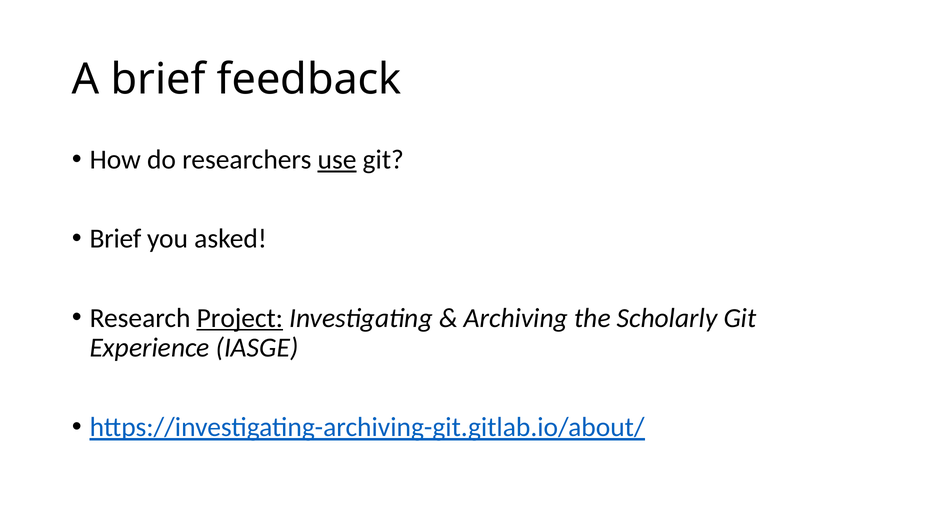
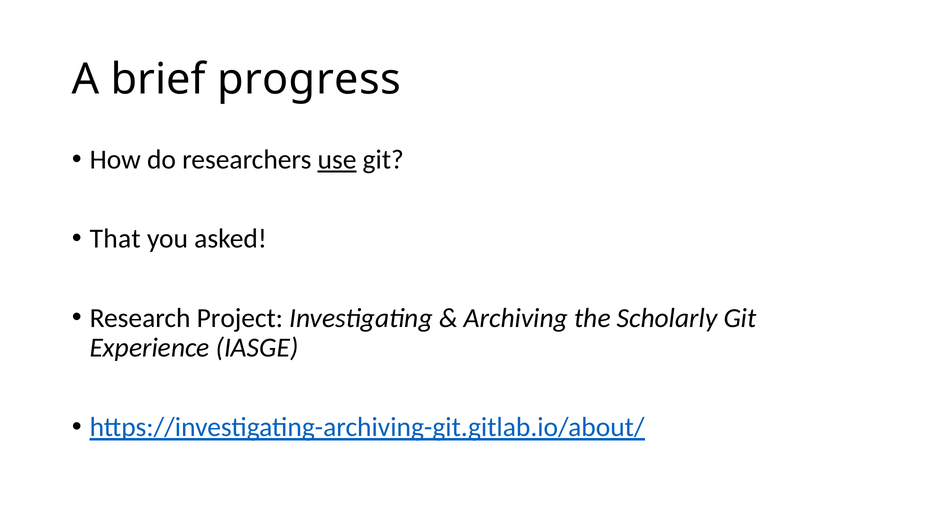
feedback: feedback -> progress
Brief at (115, 239): Brief -> That
Project underline: present -> none
